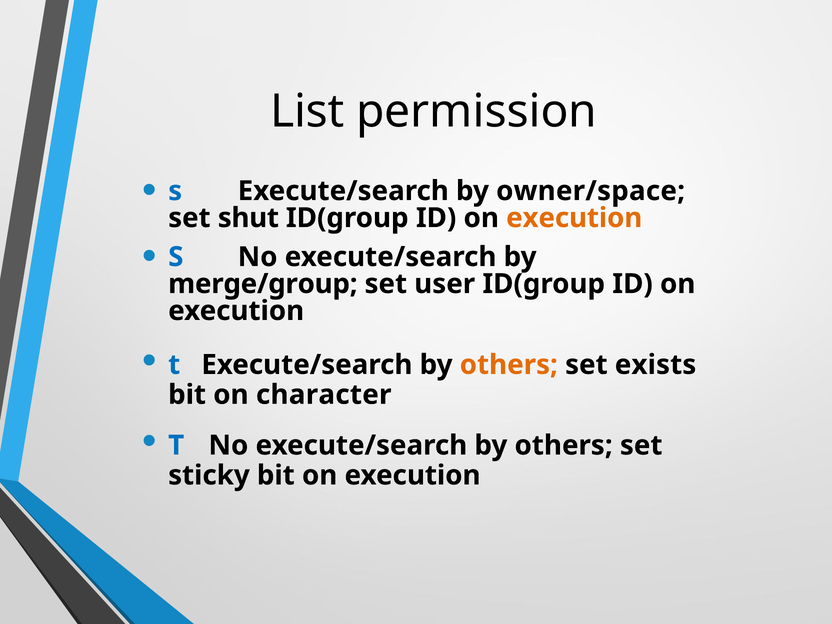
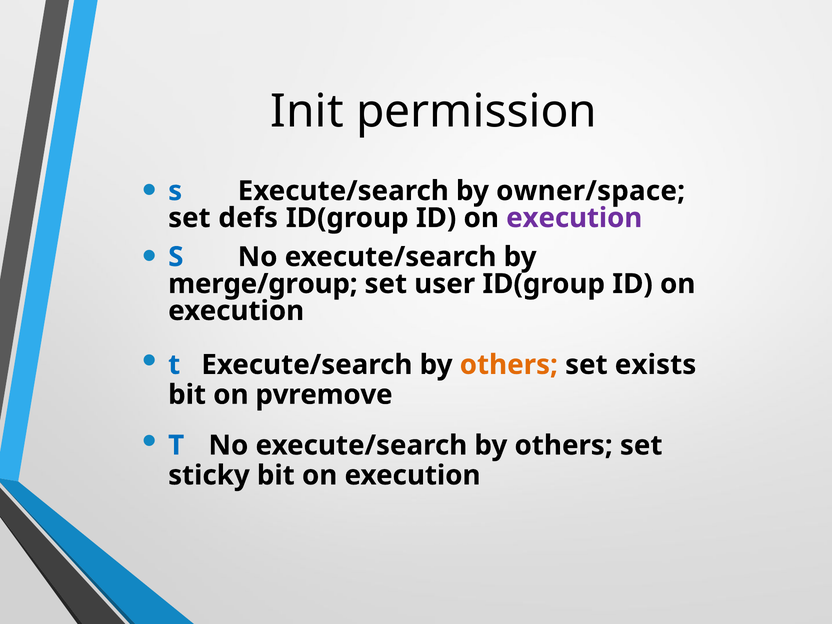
List: List -> Init
shut: shut -> defs
execution at (574, 218) colour: orange -> purple
character: character -> pvremove
